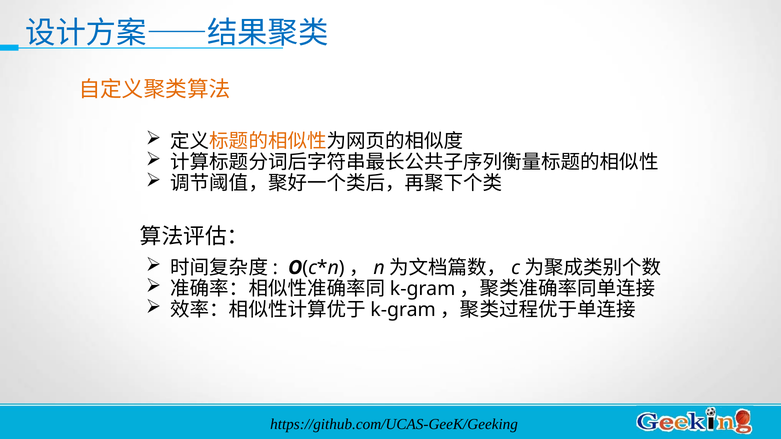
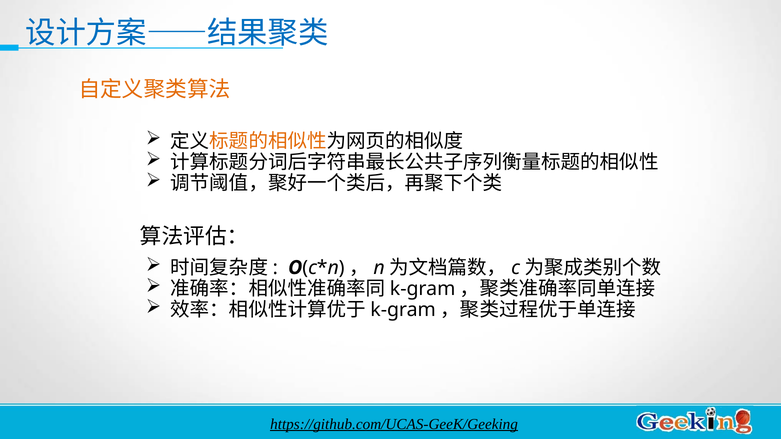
https://github.com/UCAS-GeeK/Geeking underline: none -> present
